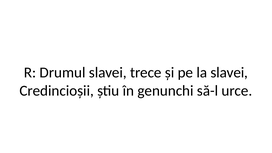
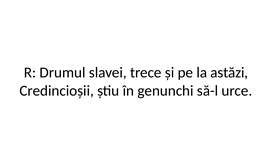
la slavei: slavei -> astăzi
